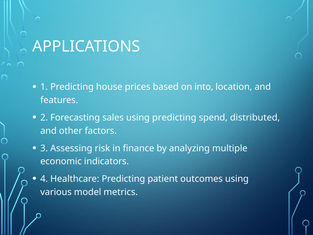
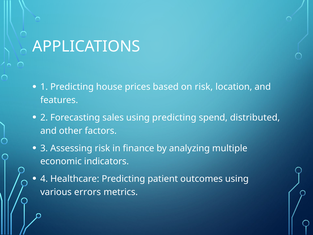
on into: into -> risk
model: model -> errors
